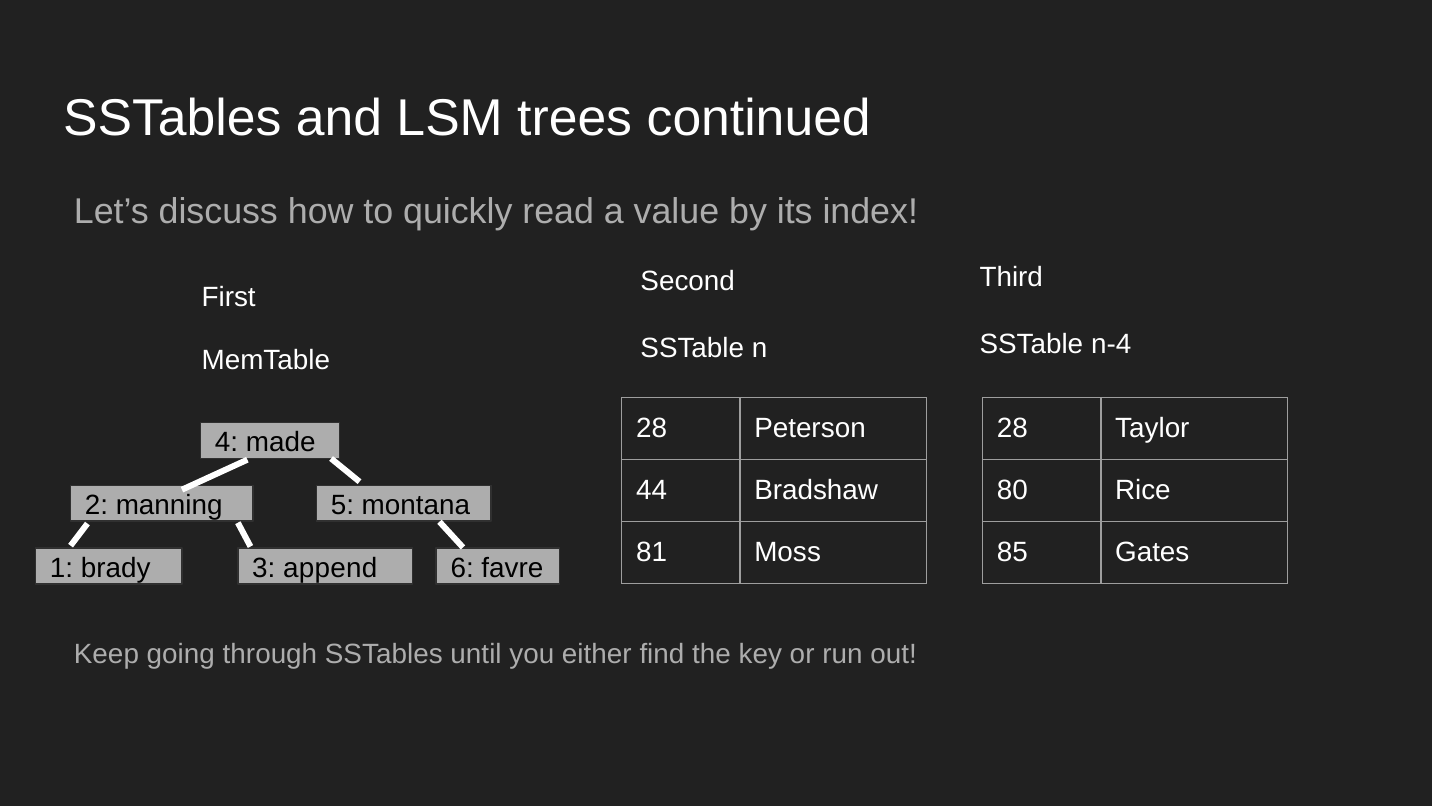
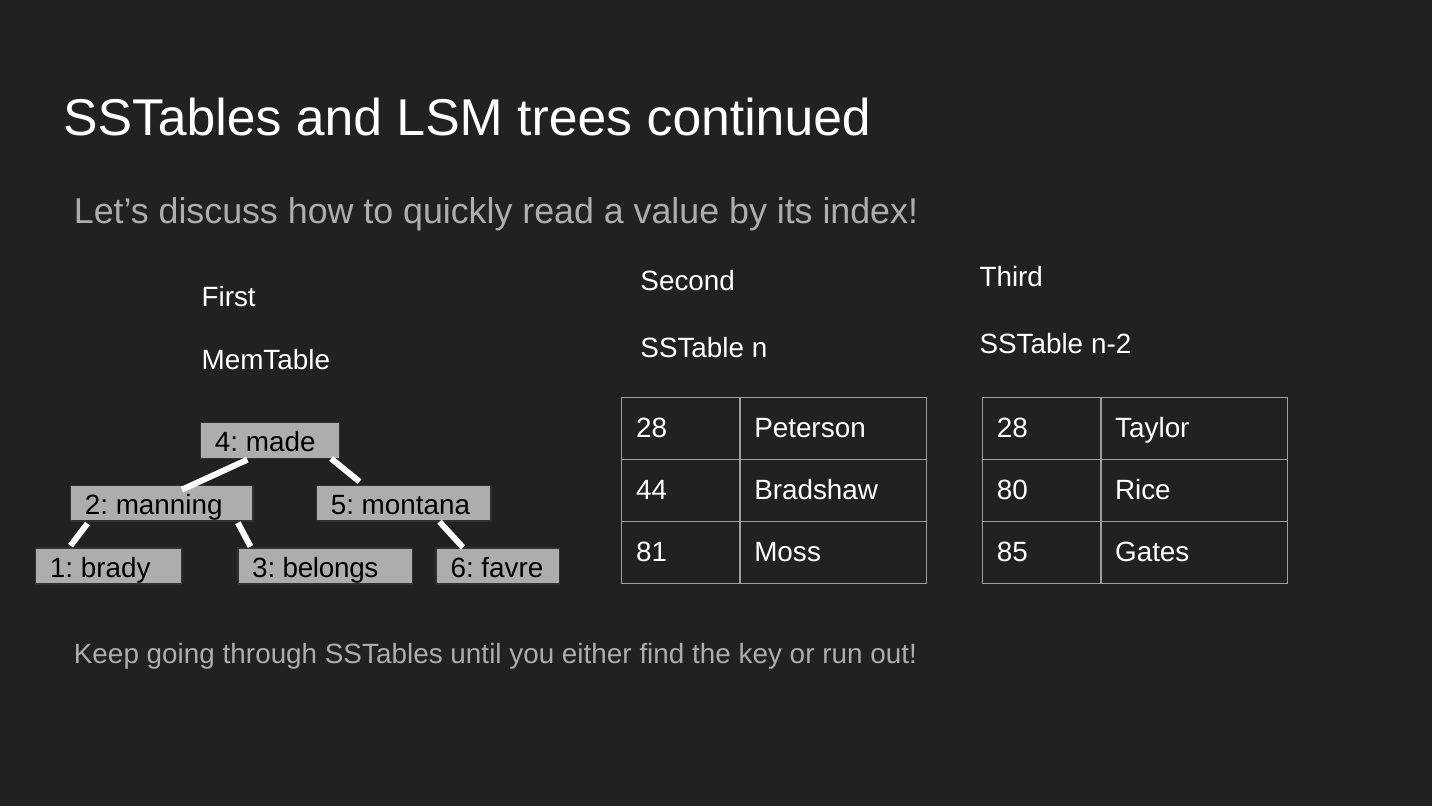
n-4: n-4 -> n-2
append: append -> belongs
